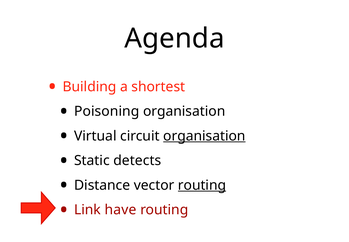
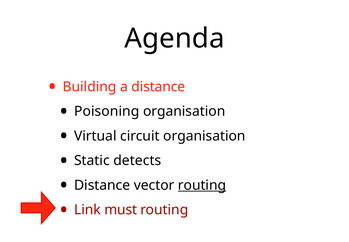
a shortest: shortest -> distance
organisation at (204, 136) underline: present -> none
have: have -> must
